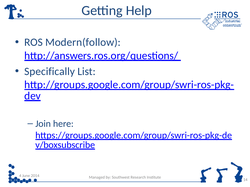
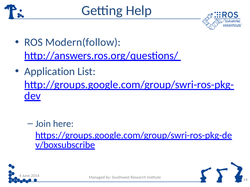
Specifically: Specifically -> Application
